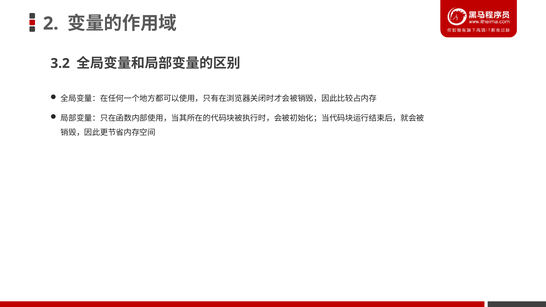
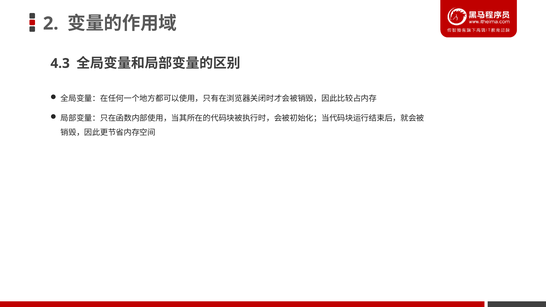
3.2: 3.2 -> 4.3
